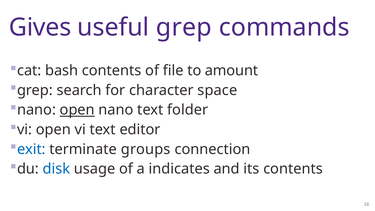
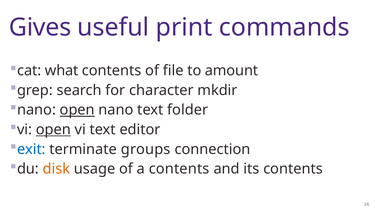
useful grep: grep -> print
bash: bash -> what
space: space -> mkdir
open at (53, 130) underline: none -> present
disk colour: blue -> orange
a indicates: indicates -> contents
